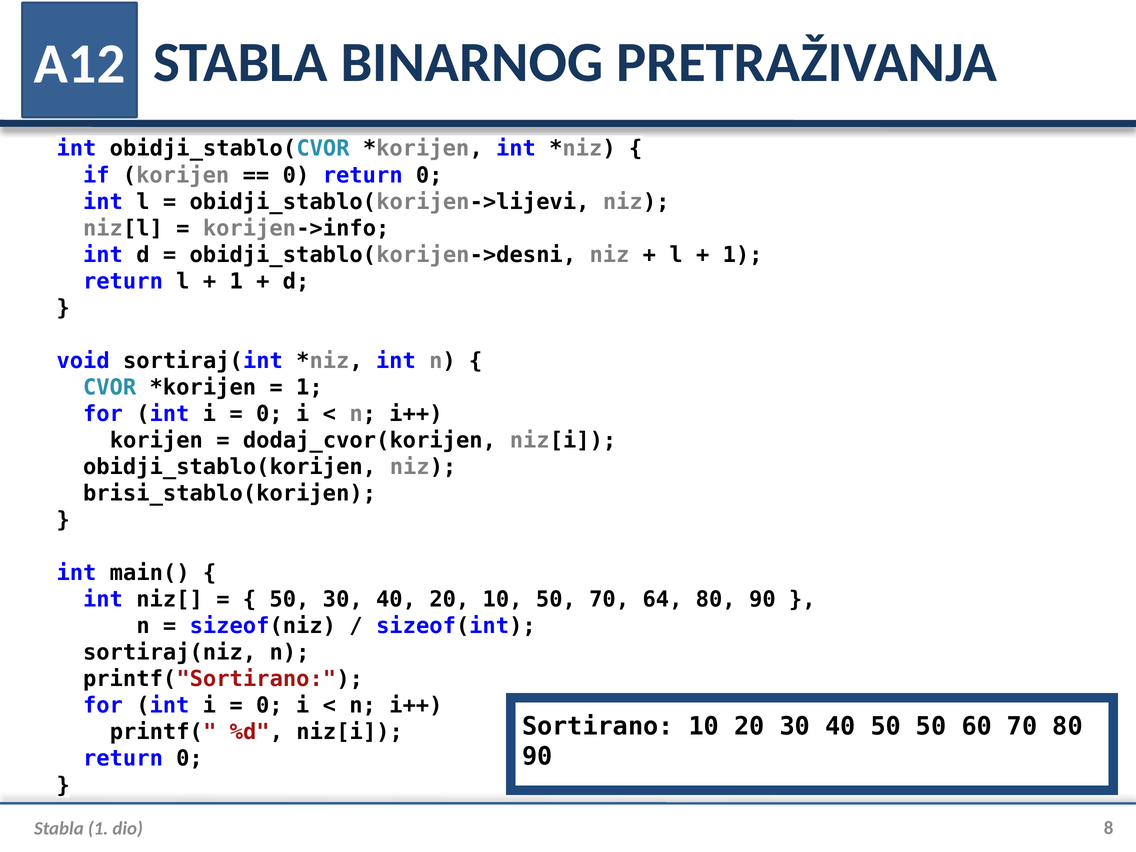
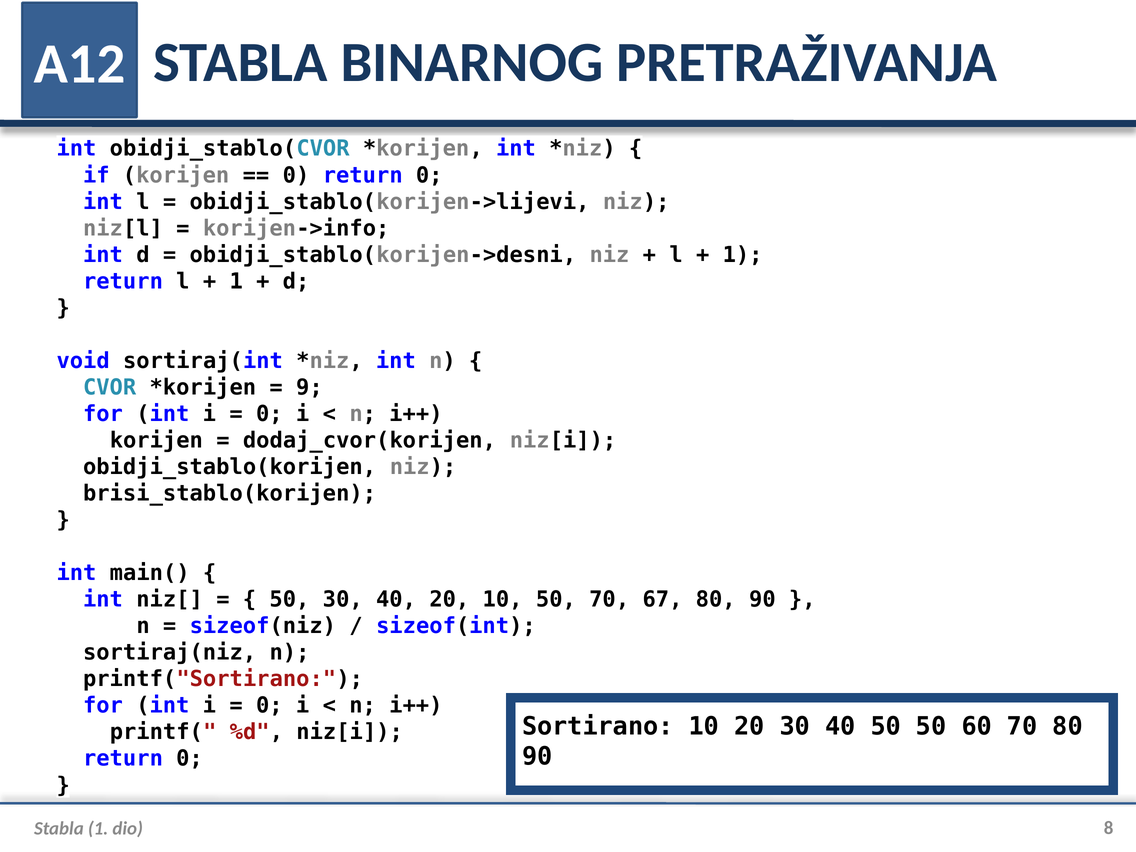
1 at (309, 387): 1 -> 9
64: 64 -> 67
